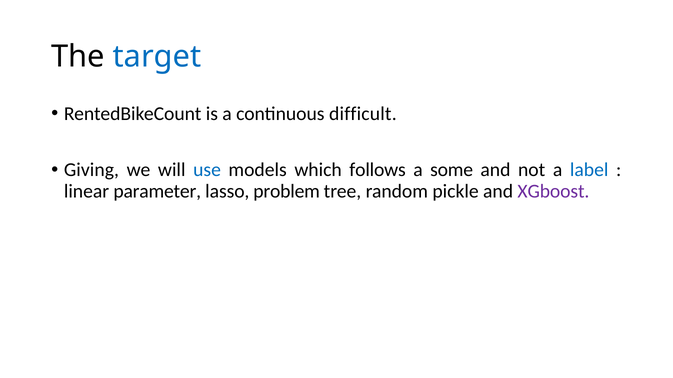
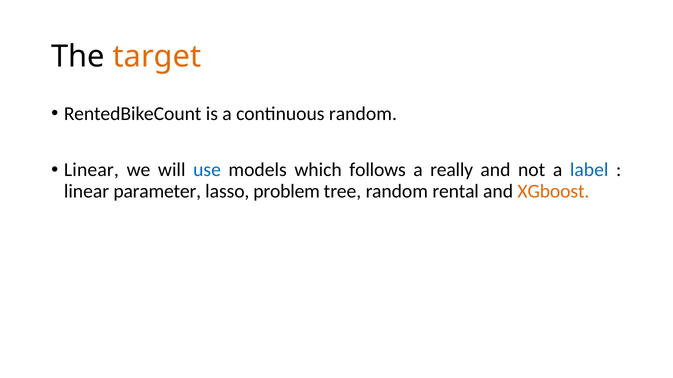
target colour: blue -> orange
continuous difficult: difficult -> random
Giving at (91, 170): Giving -> Linear
some: some -> really
pickle: pickle -> rental
XGboost colour: purple -> orange
